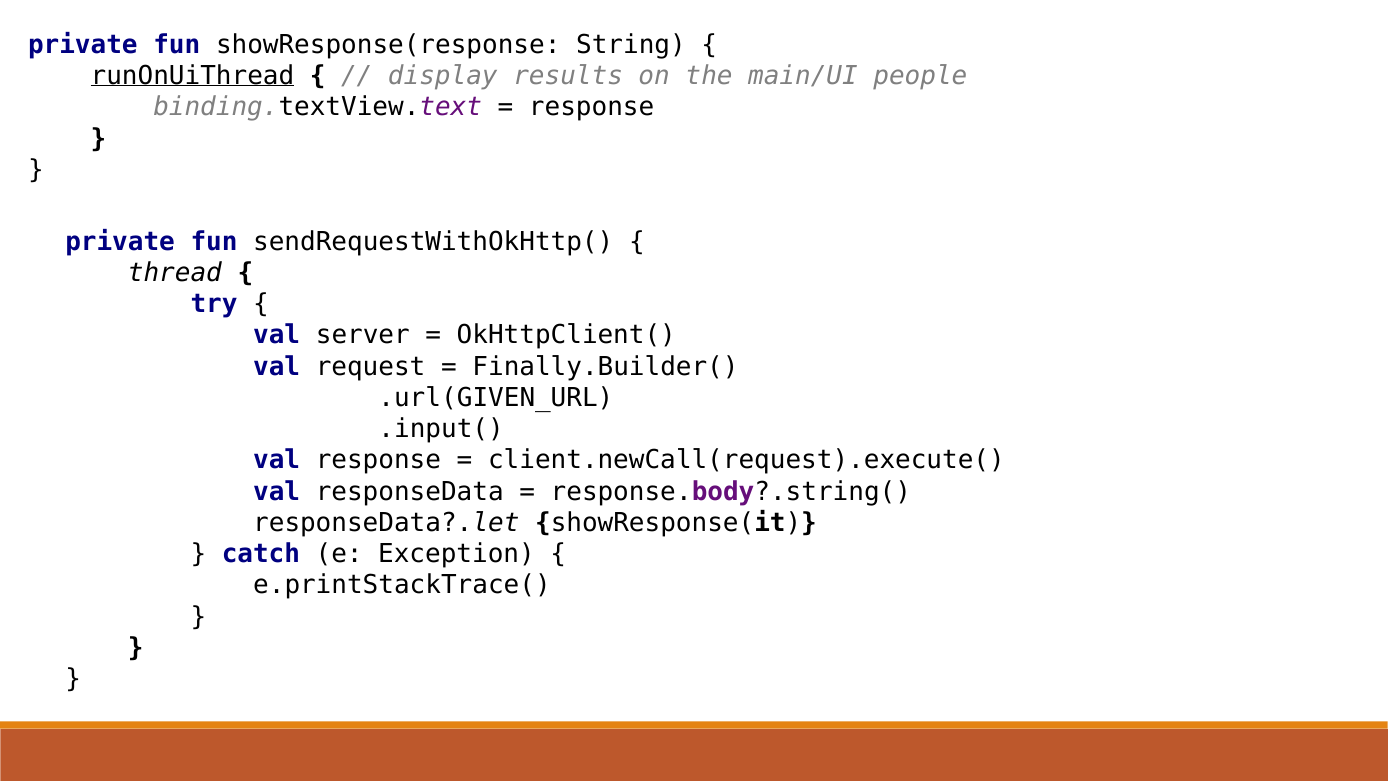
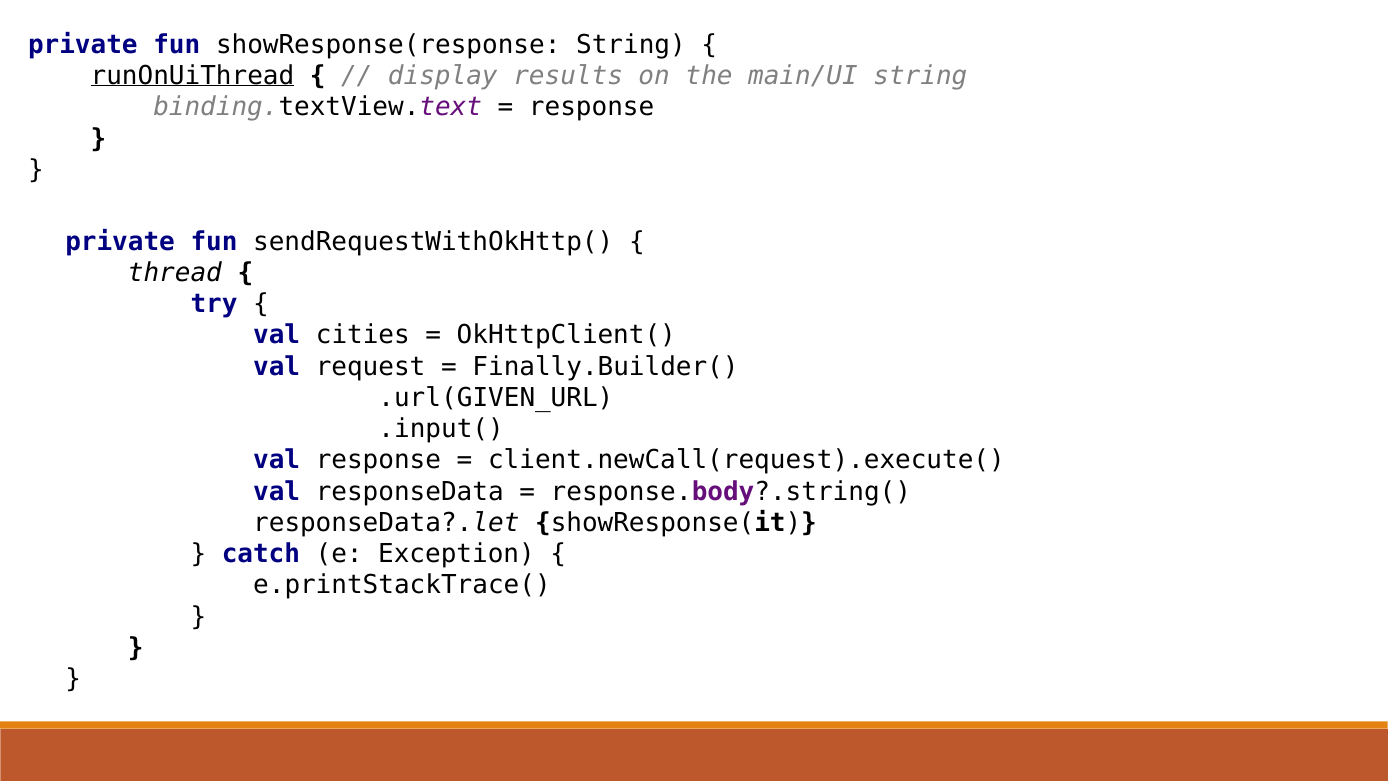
main/UI people: people -> string
server: server -> cities
